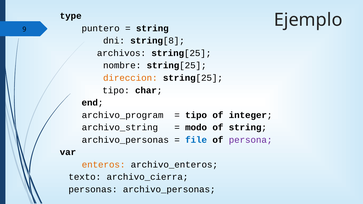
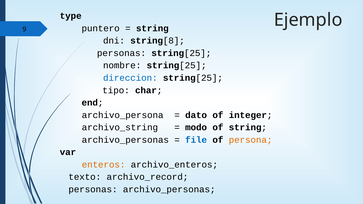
archivos at (121, 53): archivos -> personas
direccion colour: orange -> blue
archivo_program: archivo_program -> archivo_persona
tipo at (196, 115): tipo -> dato
persona colour: purple -> orange
archivo_cierra: archivo_cierra -> archivo_record
